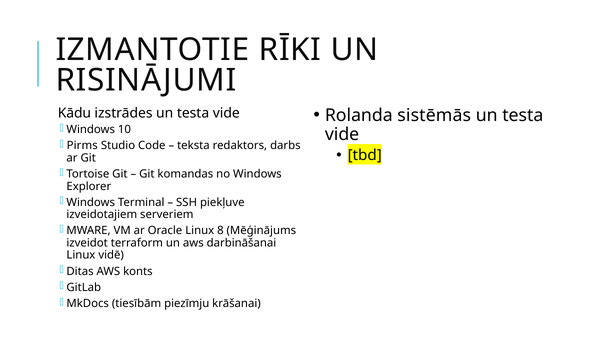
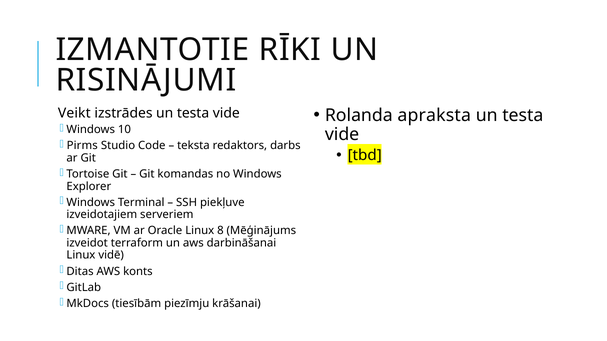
sistēmās: sistēmās -> apraksta
Kādu: Kādu -> Veikt
